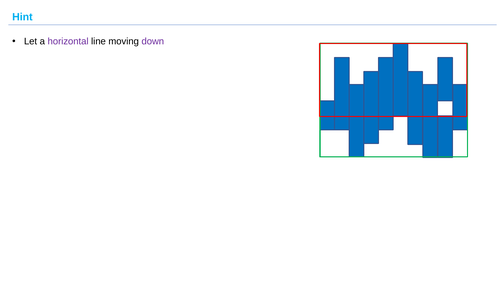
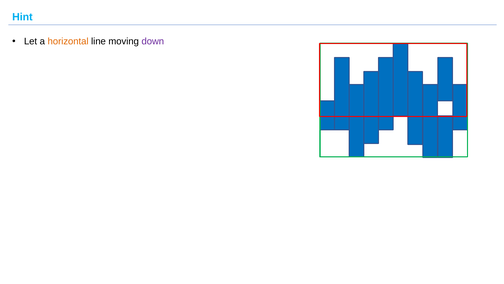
horizontal colour: purple -> orange
